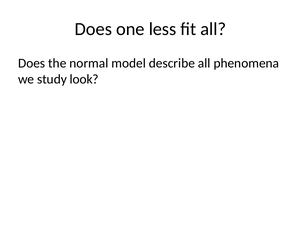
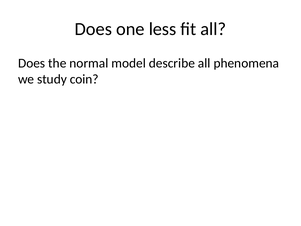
look: look -> coin
